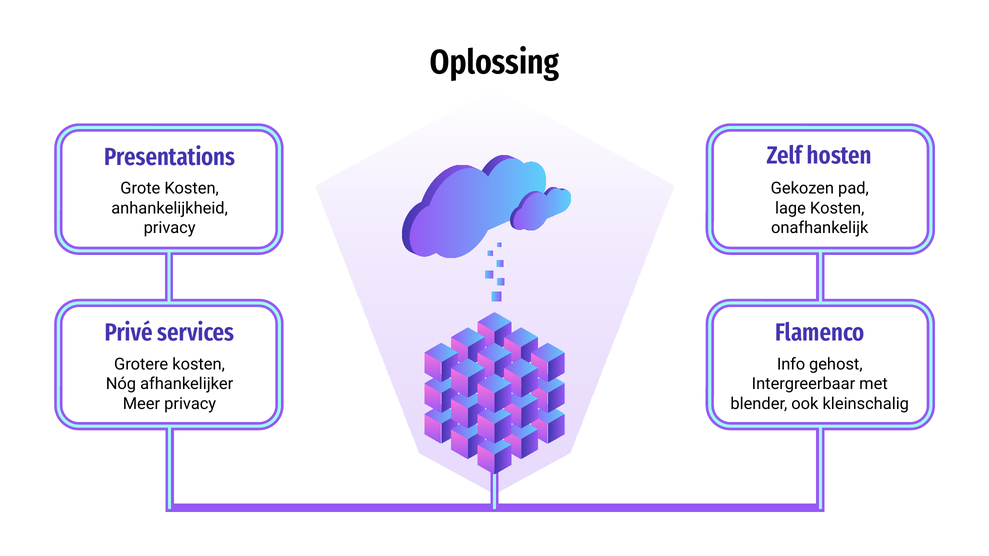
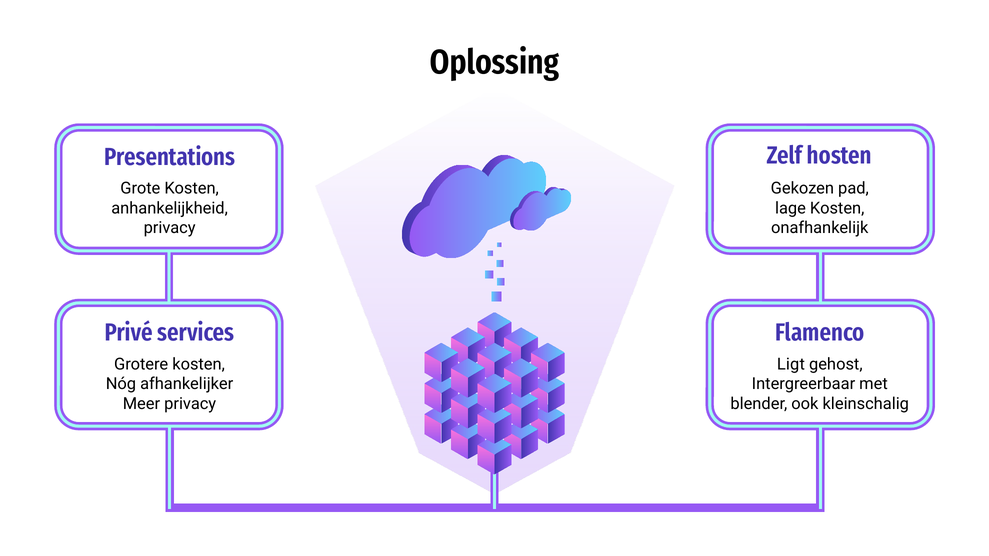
Info: Info -> Ligt
